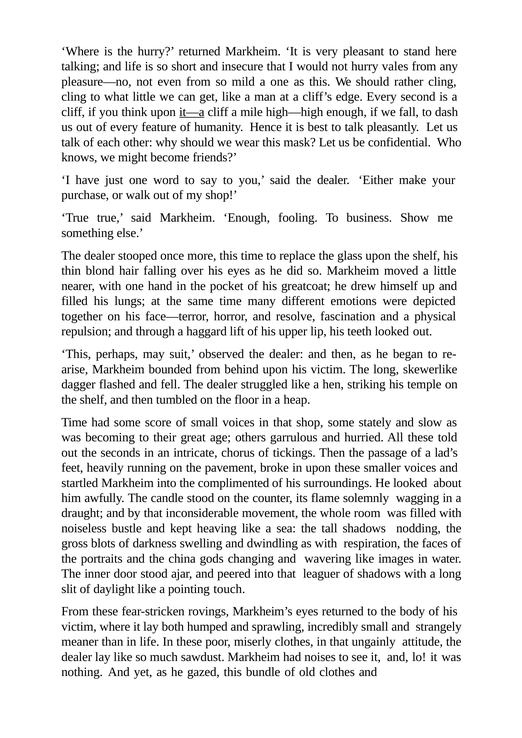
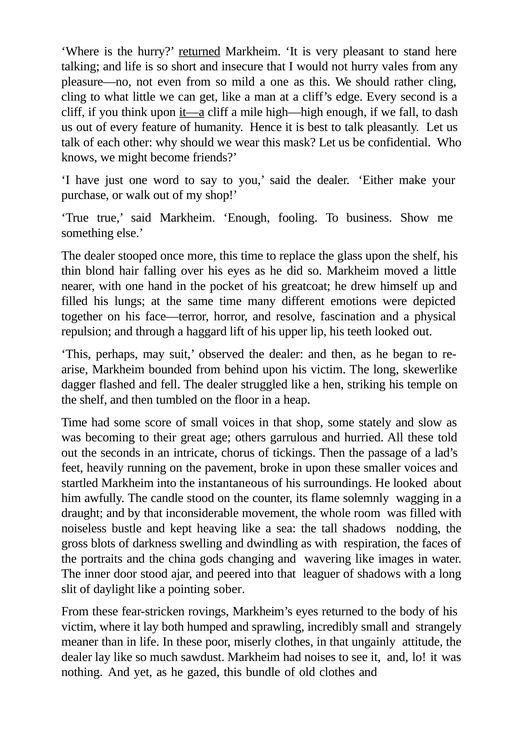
returned at (200, 51) underline: none -> present
complimented: complimented -> instantaneous
touch: touch -> sober
